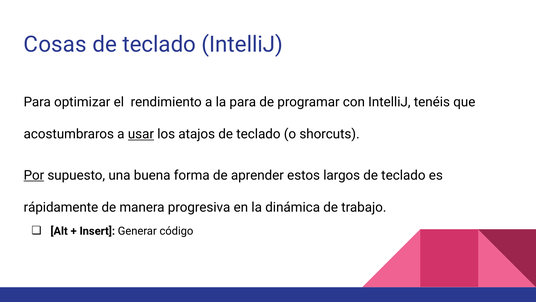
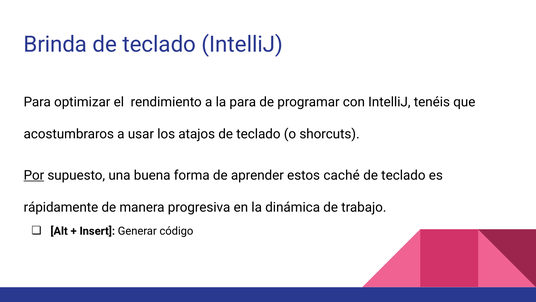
Cosas: Cosas -> Brinda
usar underline: present -> none
largos: largos -> caché
